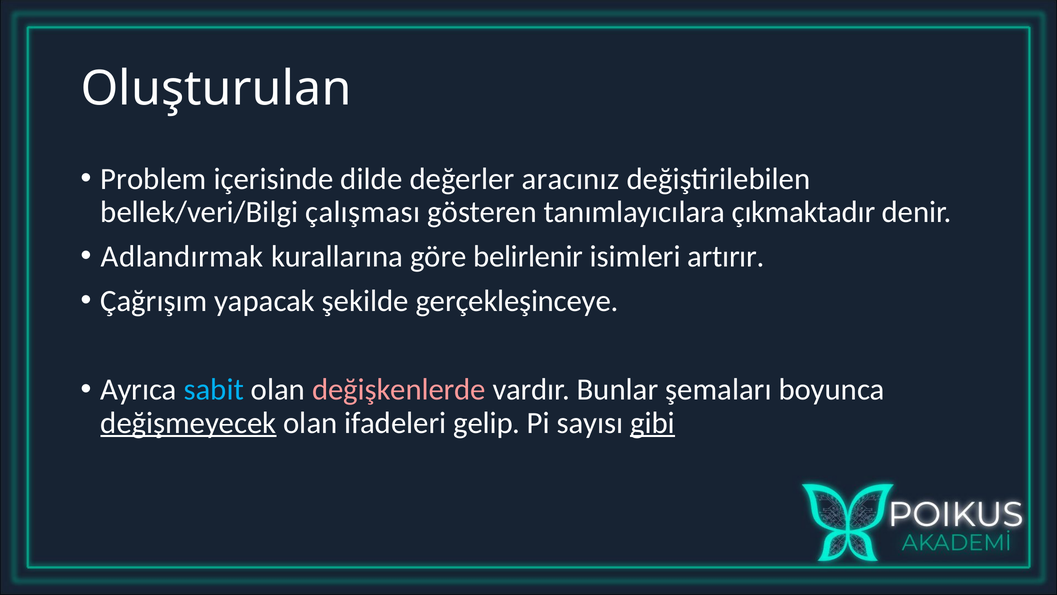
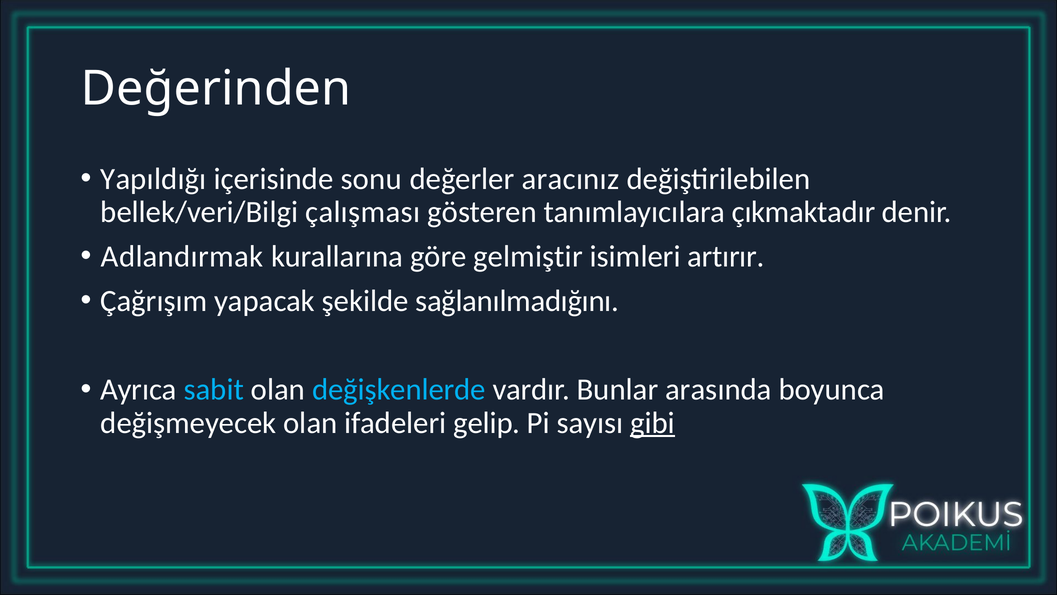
Oluşturulan: Oluşturulan -> Değerinden
Problem: Problem -> Yapıldığı
dilde: dilde -> sonu
belirlenir: belirlenir -> gelmiştir
gerçekleşinceye: gerçekleşinceye -> sağlanılmadığını
değişkenlerde colour: pink -> light blue
şemaları: şemaları -> arasında
değişmeyecek underline: present -> none
